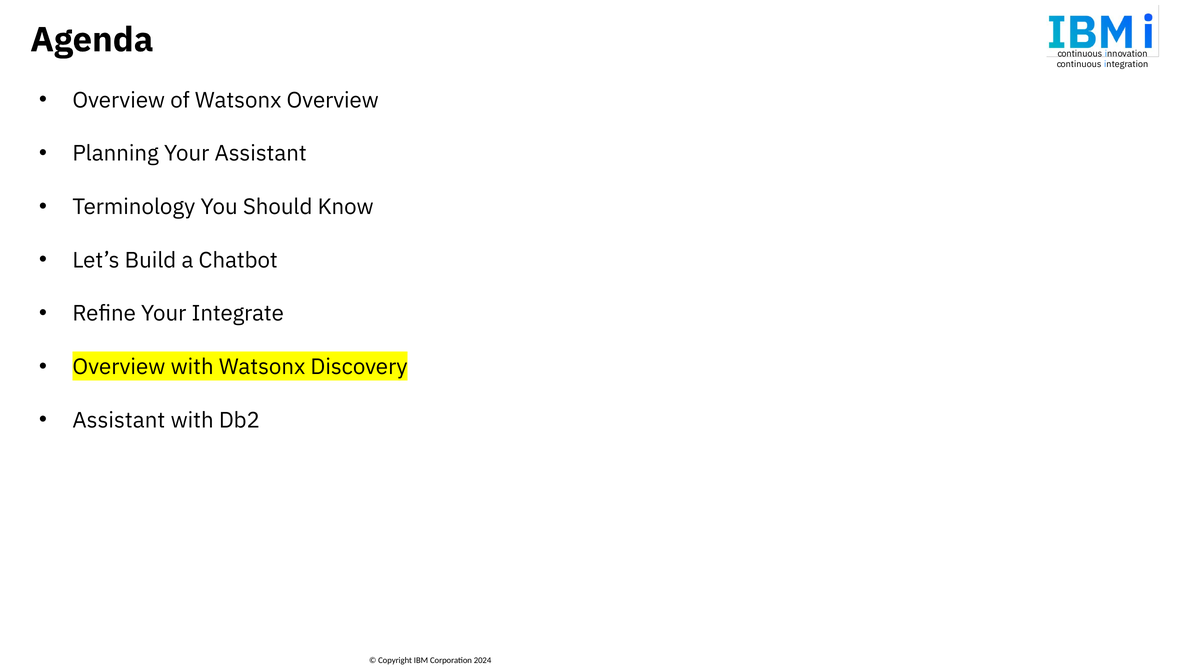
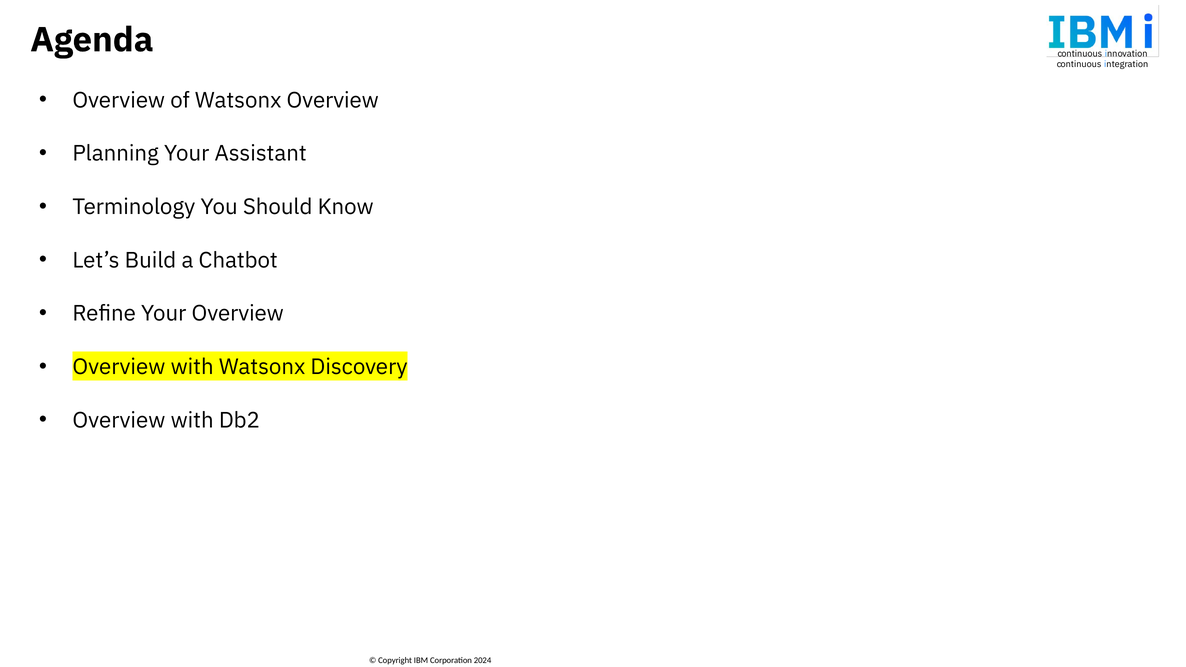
Your Integrate: Integrate -> Overview
Assistant at (119, 420): Assistant -> Overview
